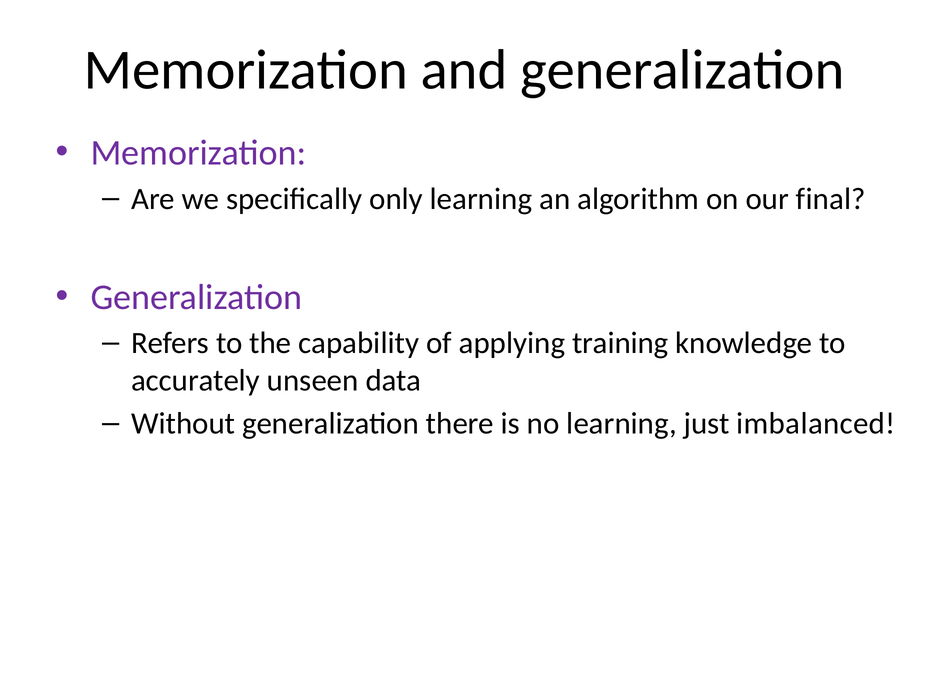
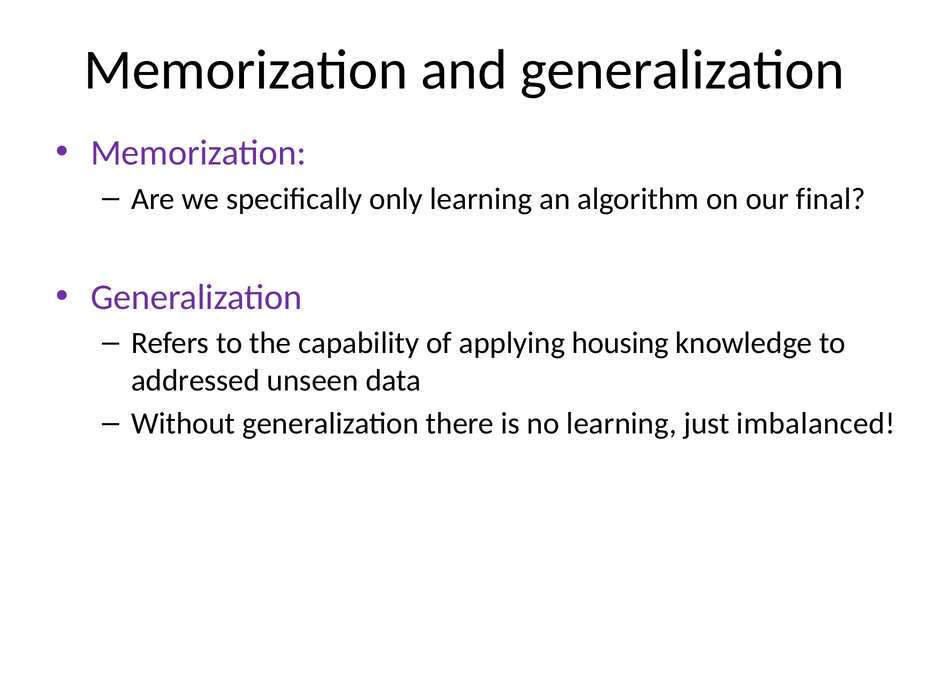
training: training -> housing
accurately: accurately -> addressed
